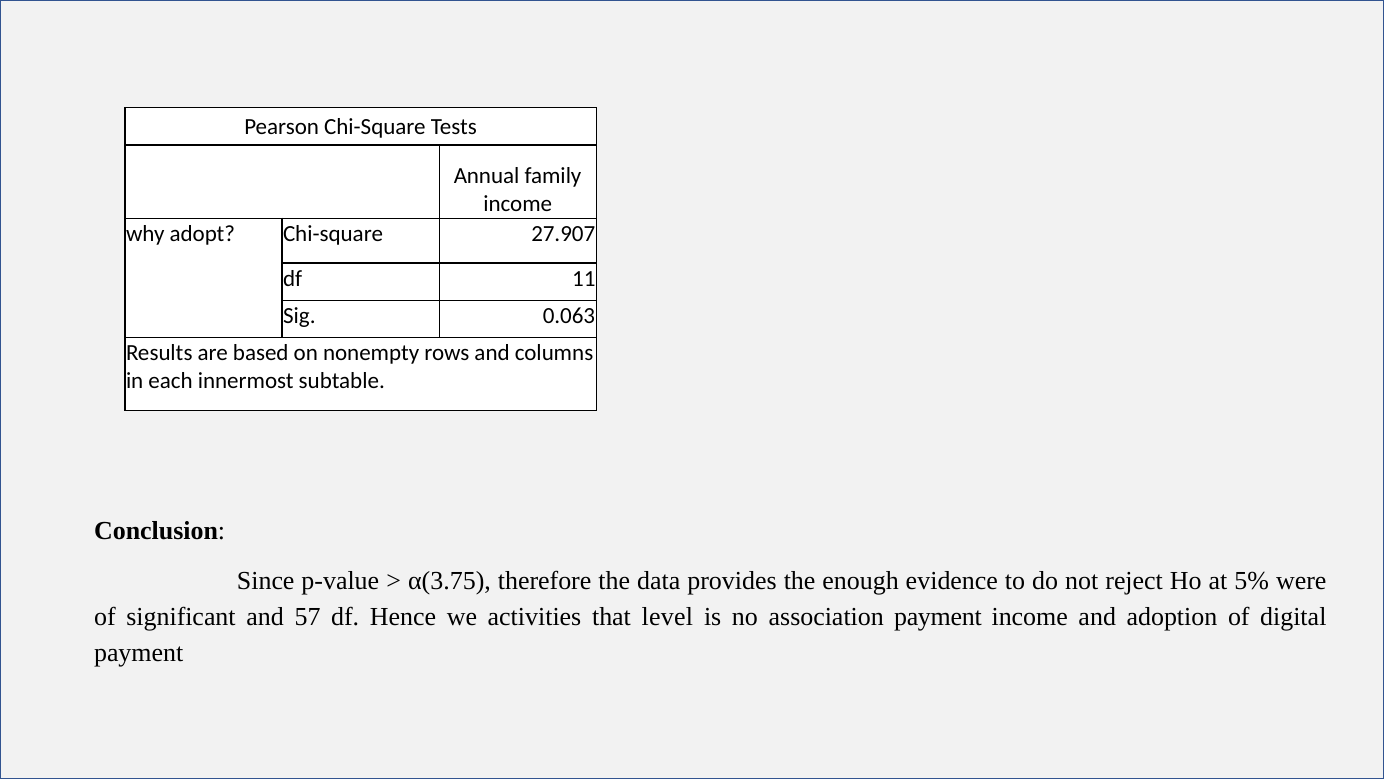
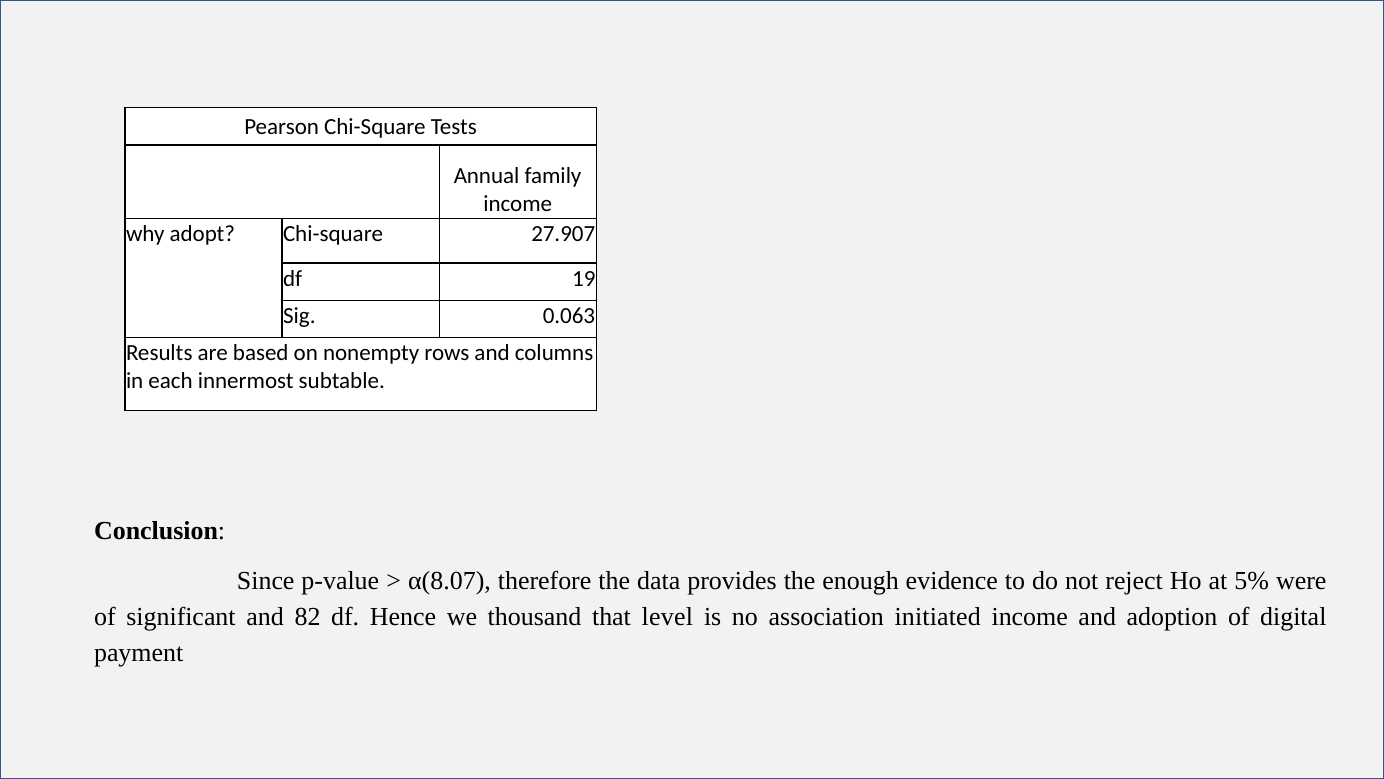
11: 11 -> 19
α(3.75: α(3.75 -> α(8.07
57: 57 -> 82
activities: activities -> thousand
association payment: payment -> initiated
